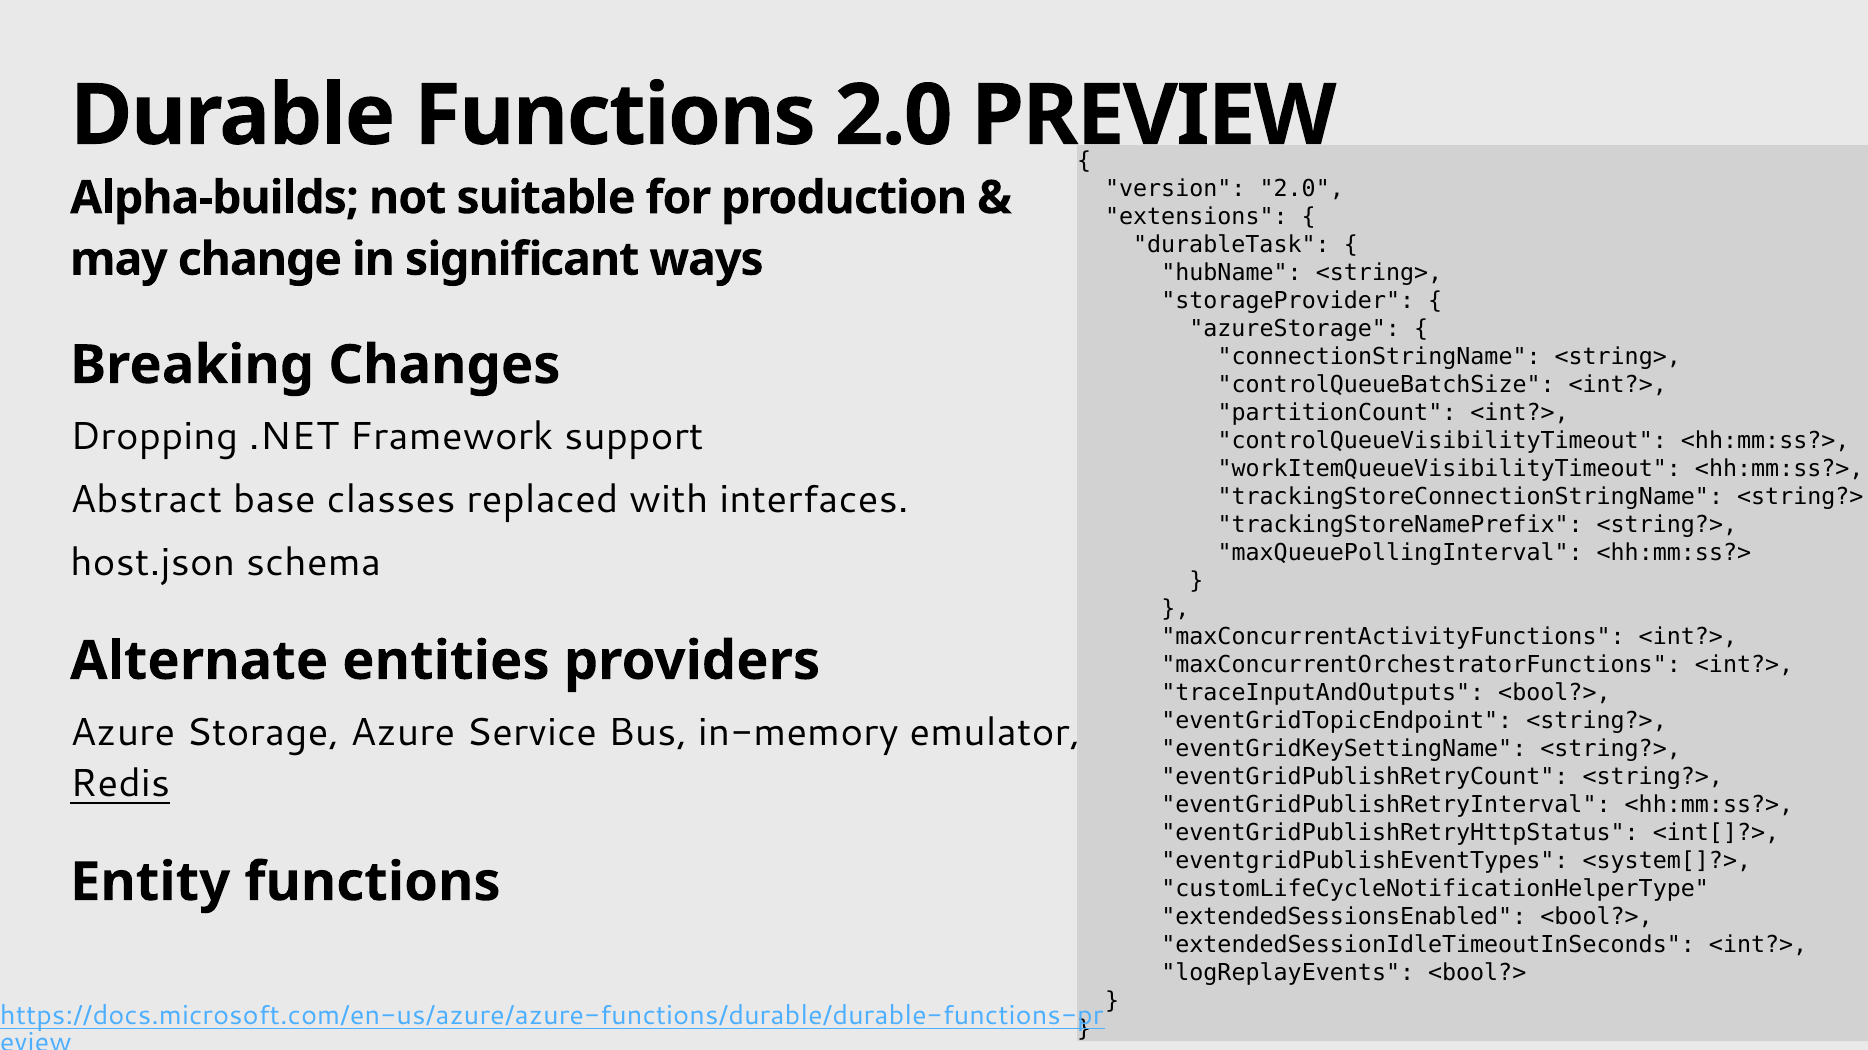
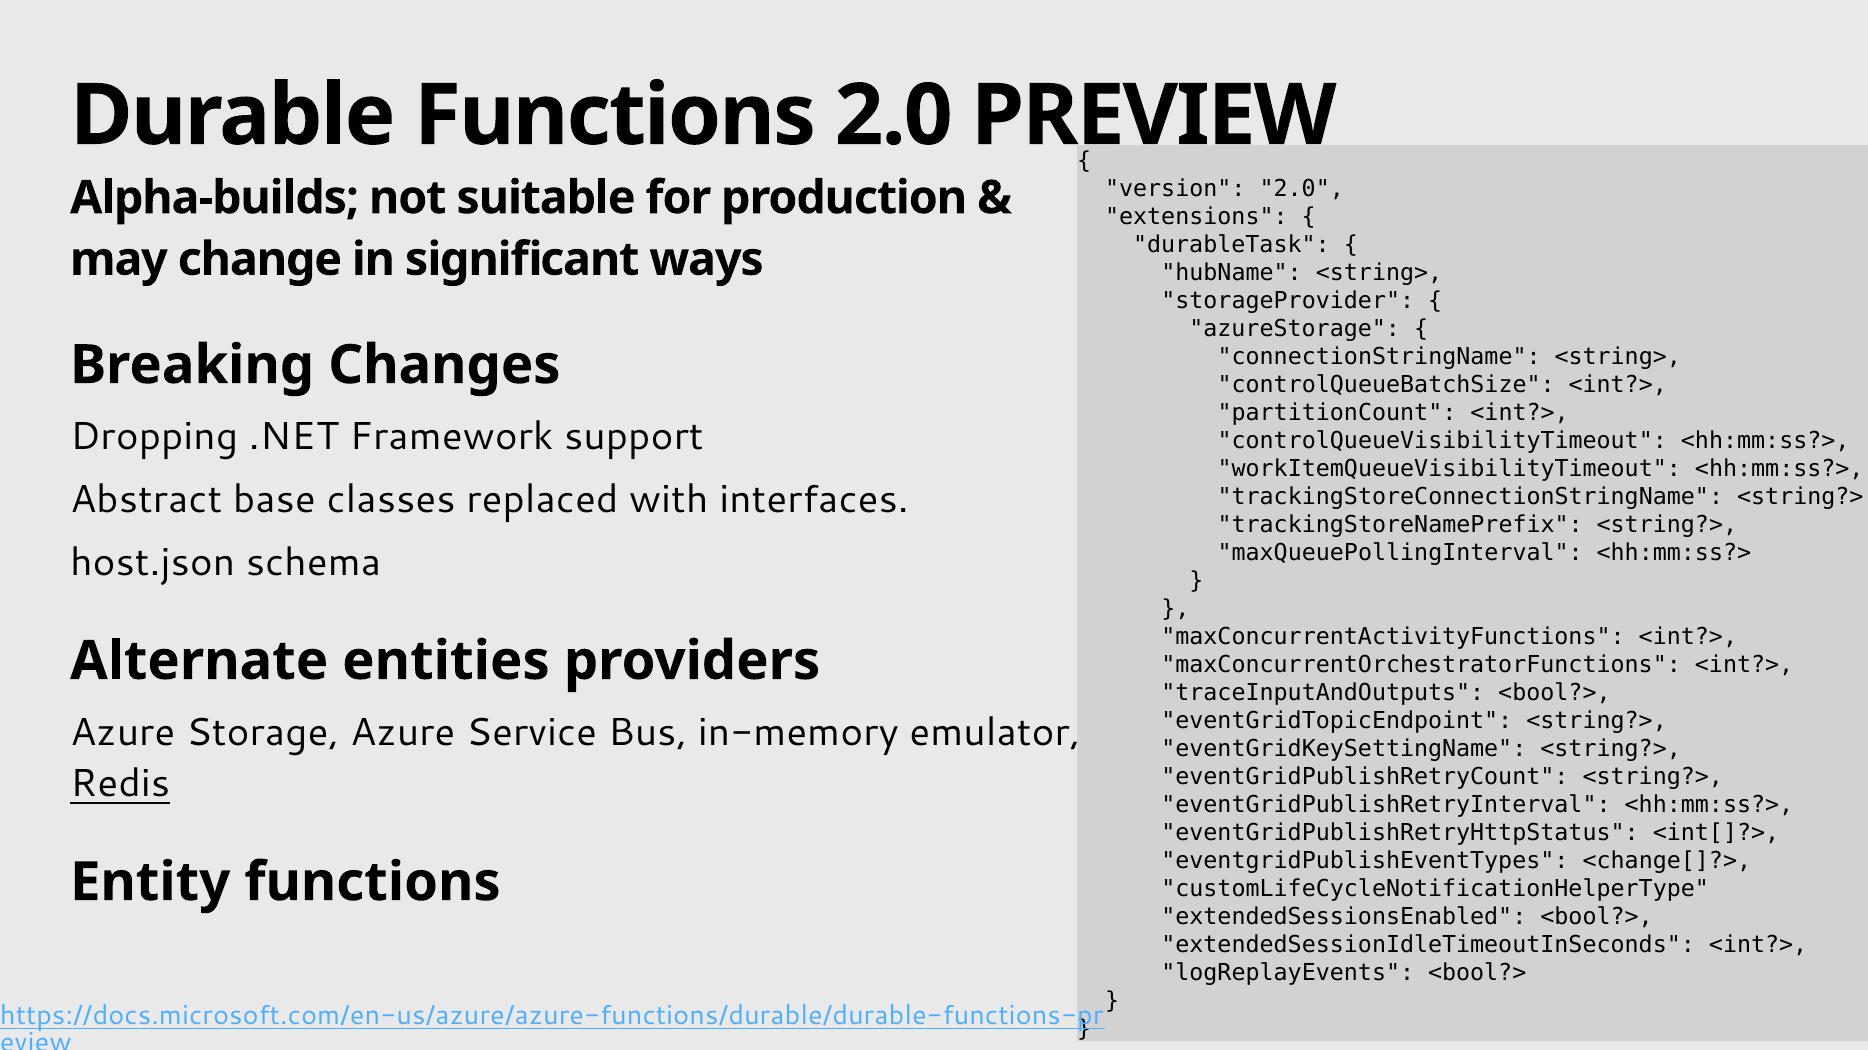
<system[]?>: <system[]?> -> <change[]?>
